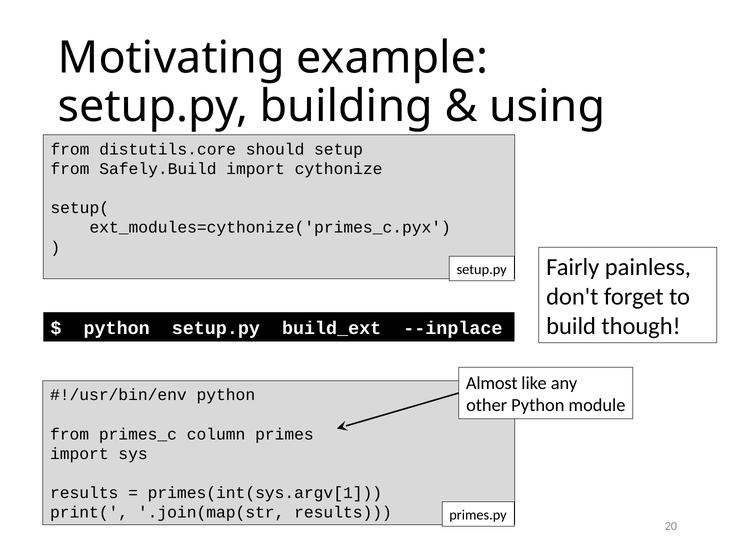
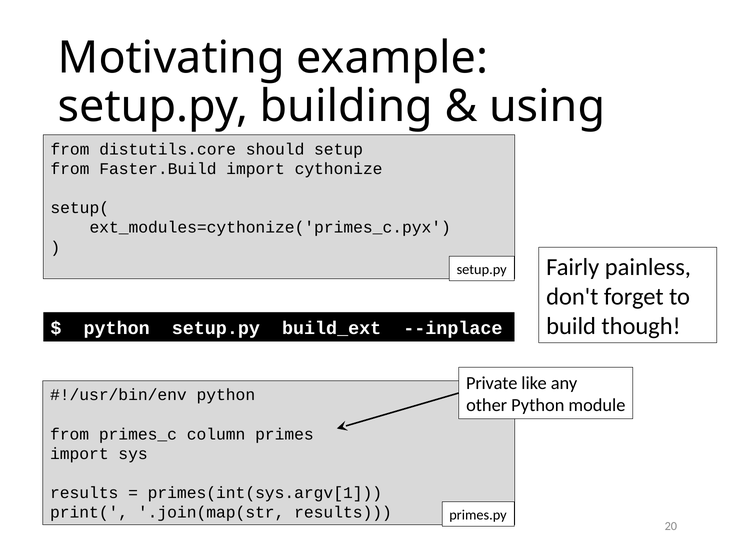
Safely.Build: Safely.Build -> Faster.Build
Almost: Almost -> Private
